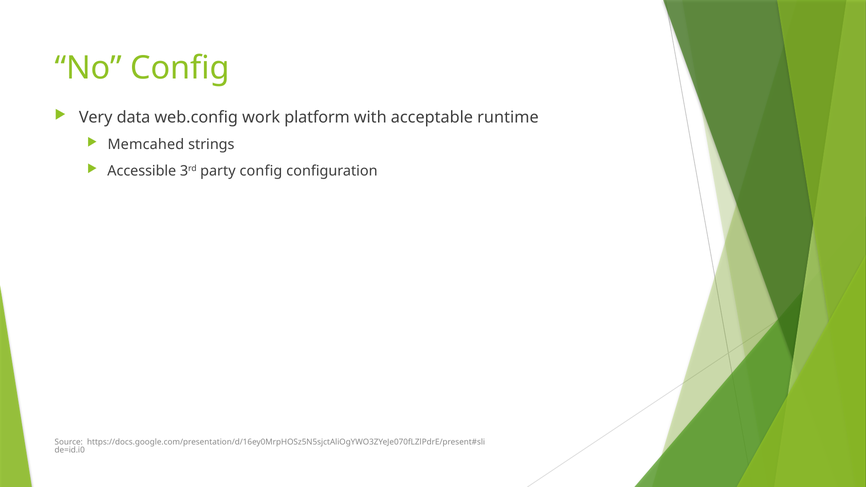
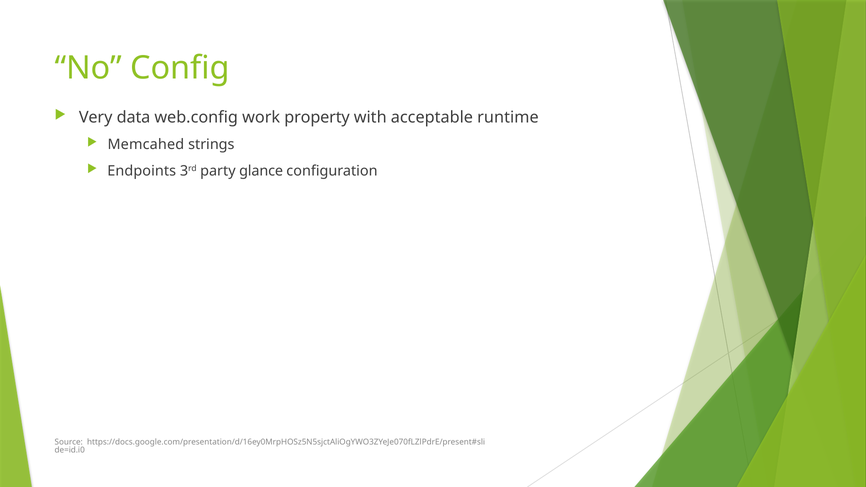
platform: platform -> property
Accessible: Accessible -> Endpoints
party config: config -> glance
